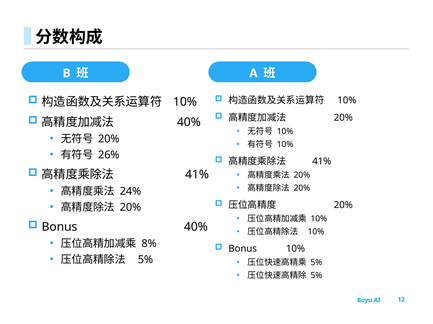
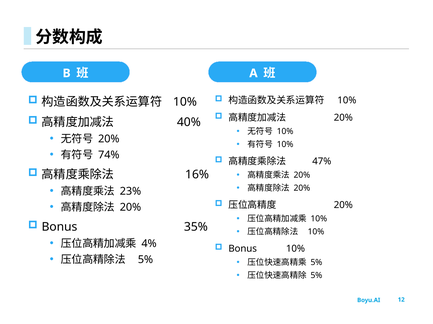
26%: 26% -> 74%
41% at (322, 162): 41% -> 47%
41% at (197, 175): 41% -> 16%
24%: 24% -> 23%
Bonus 40%: 40% -> 35%
8%: 8% -> 4%
